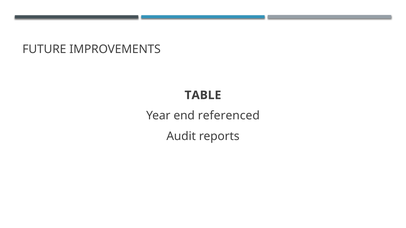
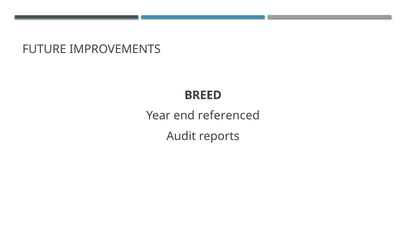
TABLE: TABLE -> BREED
